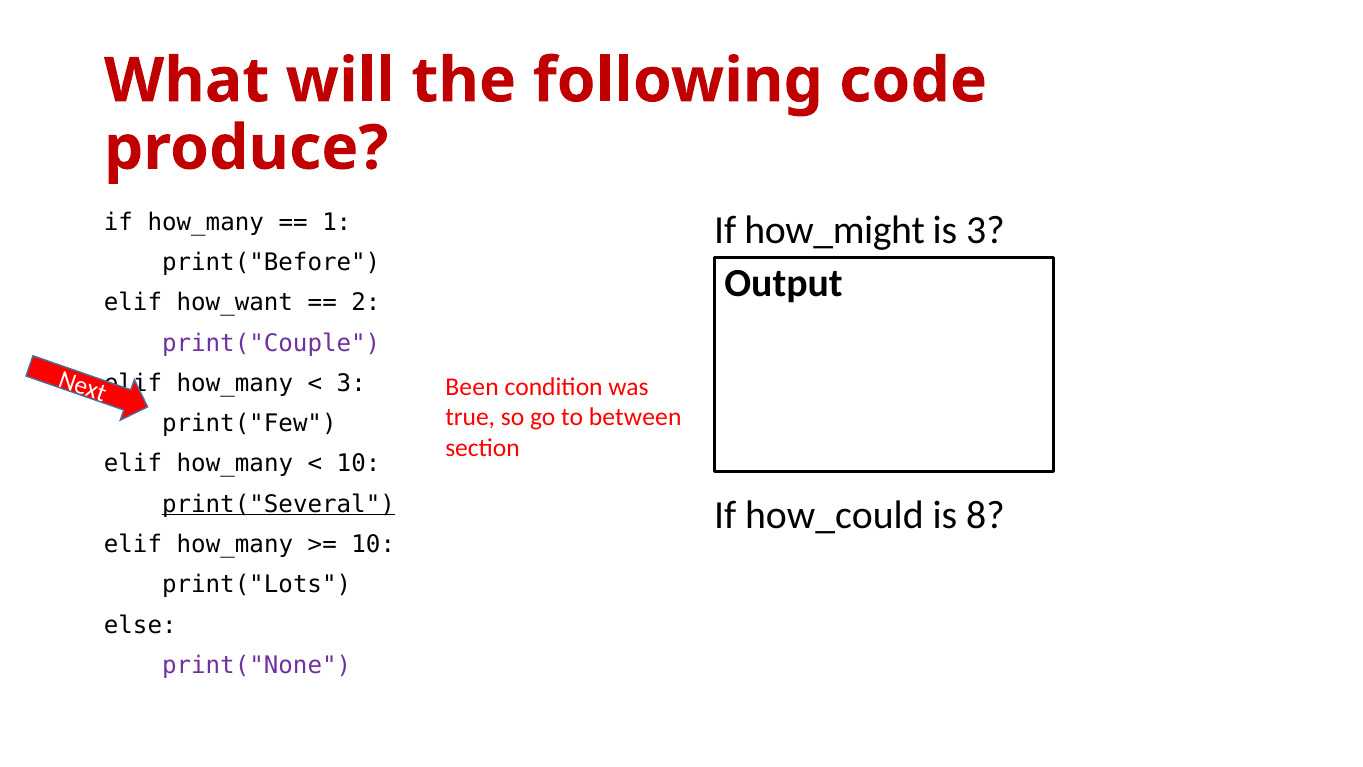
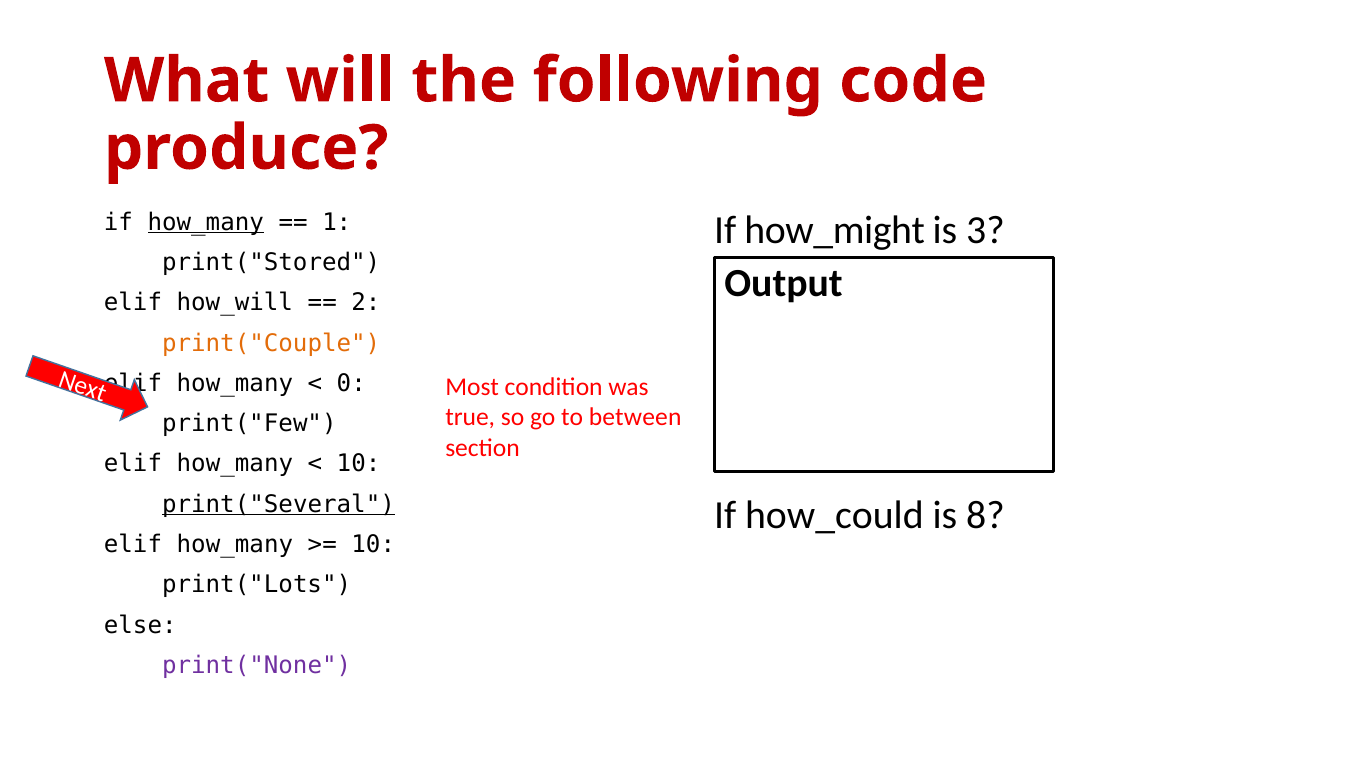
how_many at (206, 222) underline: none -> present
print("Before: print("Before -> print("Stored
how_want: how_want -> how_will
print("Couple colour: purple -> orange
3 at (351, 383): 3 -> 0
Been: Been -> Most
